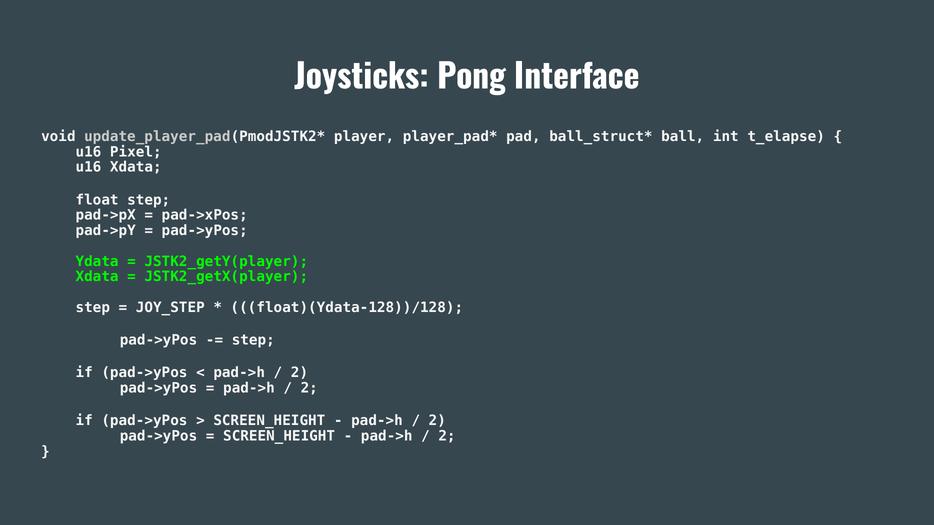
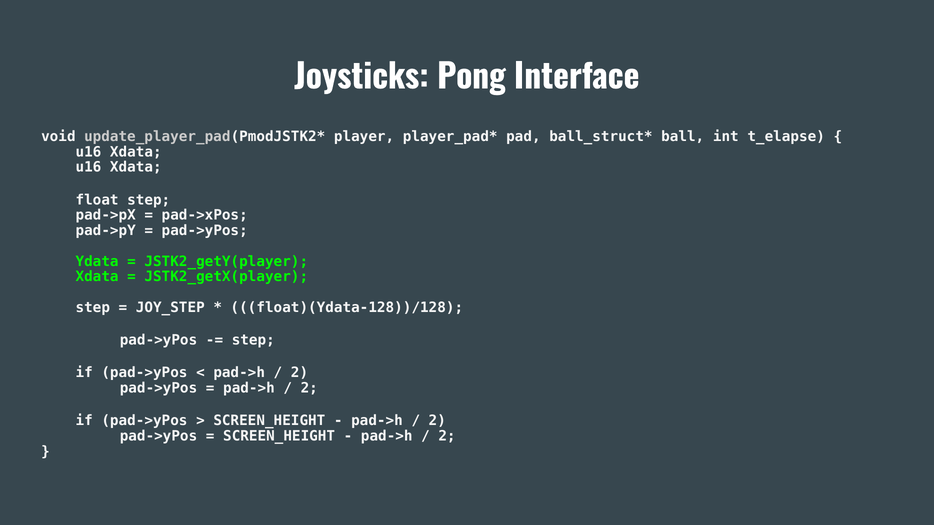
Pixel at (136, 152): Pixel -> Xdata
